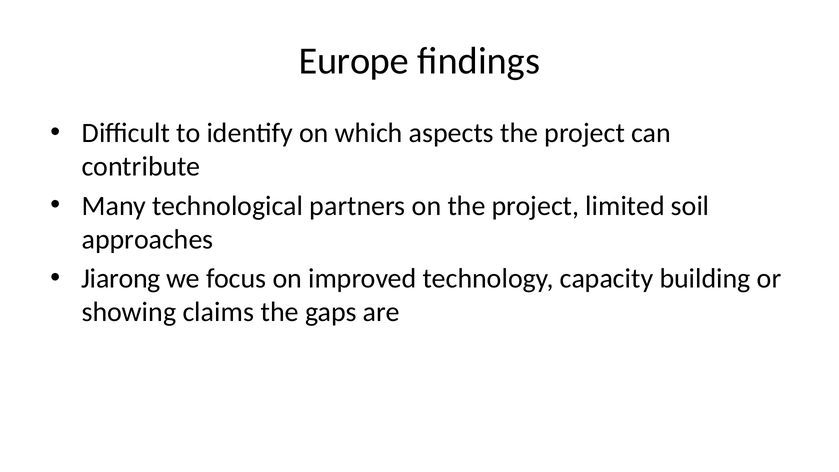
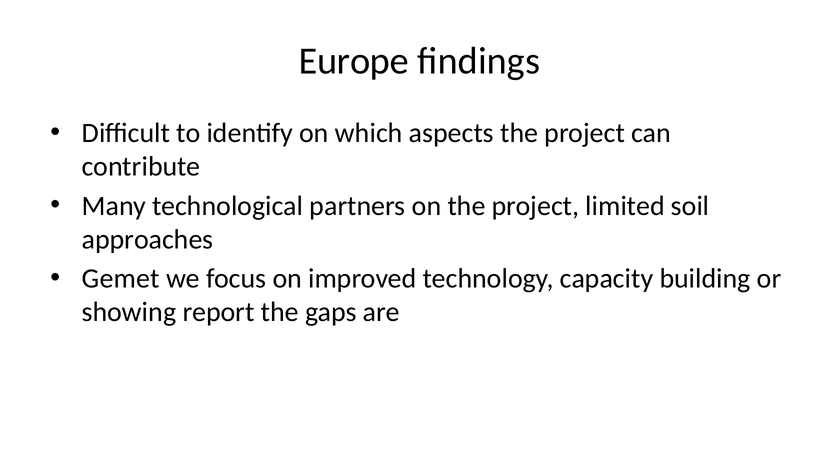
Jiarong: Jiarong -> Gemet
claims: claims -> report
